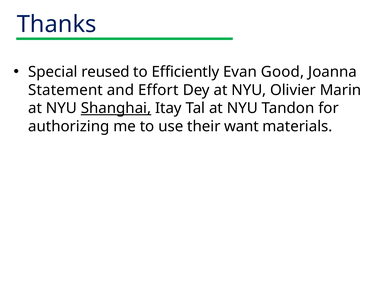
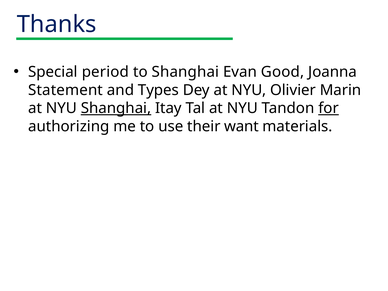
reused: reused -> period
to Efficiently: Efficiently -> Shanghai
Effort: Effort -> Types
for underline: none -> present
